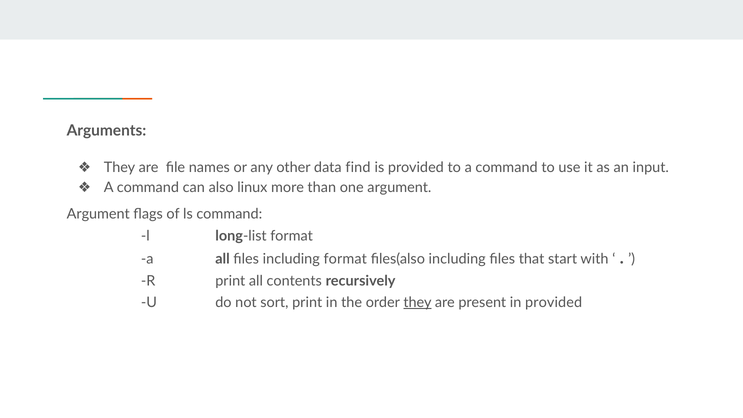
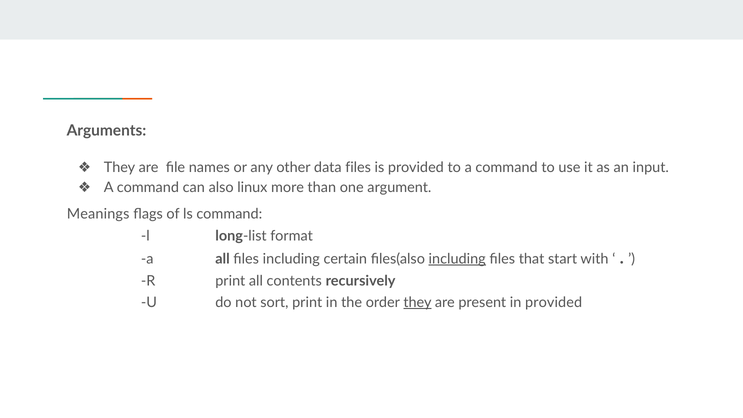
data find: find -> files
Argument at (98, 214): Argument -> Meanings
including format: format -> certain
including at (457, 259) underline: none -> present
